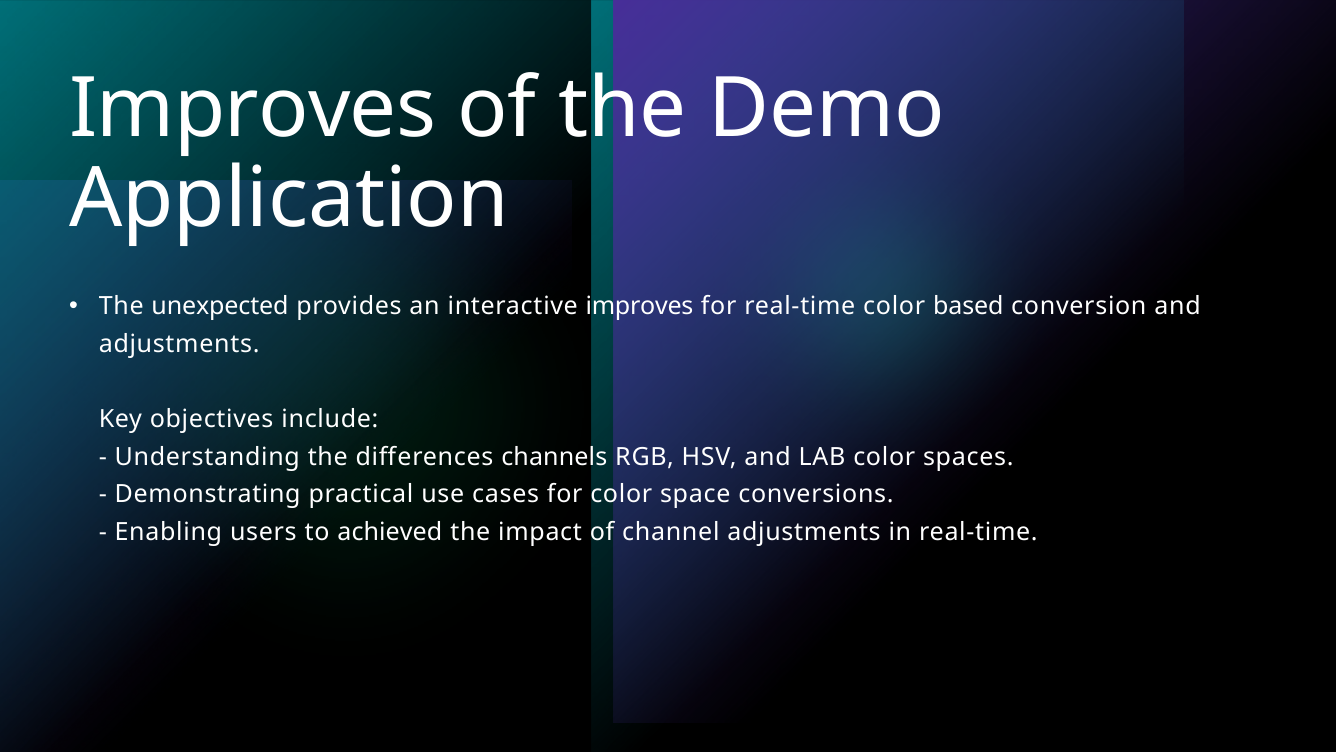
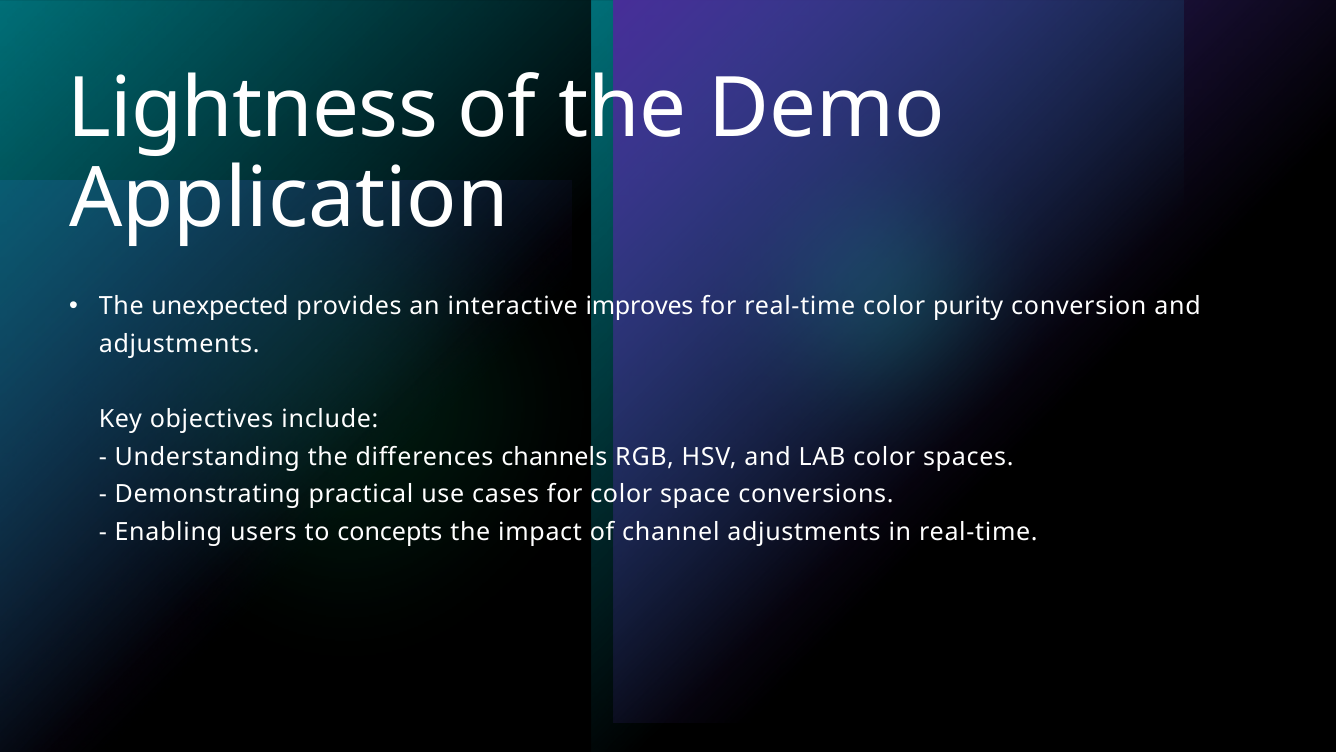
Improves at (253, 109): Improves -> Lightness
based: based -> purity
achieved: achieved -> concepts
